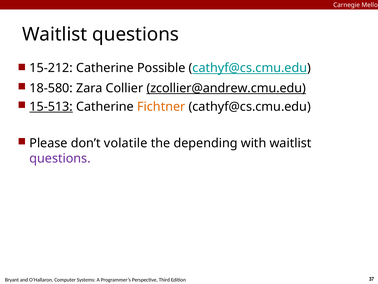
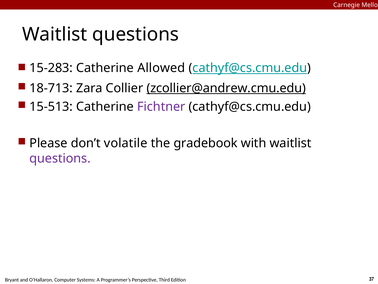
15-212: 15-212 -> 15-283
Possible: Possible -> Allowed
18-580: 18-580 -> 18-713
15-513 underline: present -> none
Fichtner colour: orange -> purple
depending: depending -> gradebook
